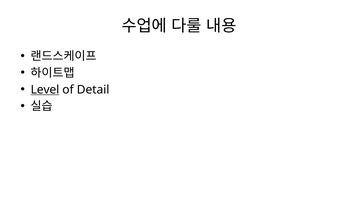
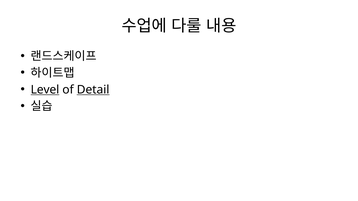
Detail underline: none -> present
